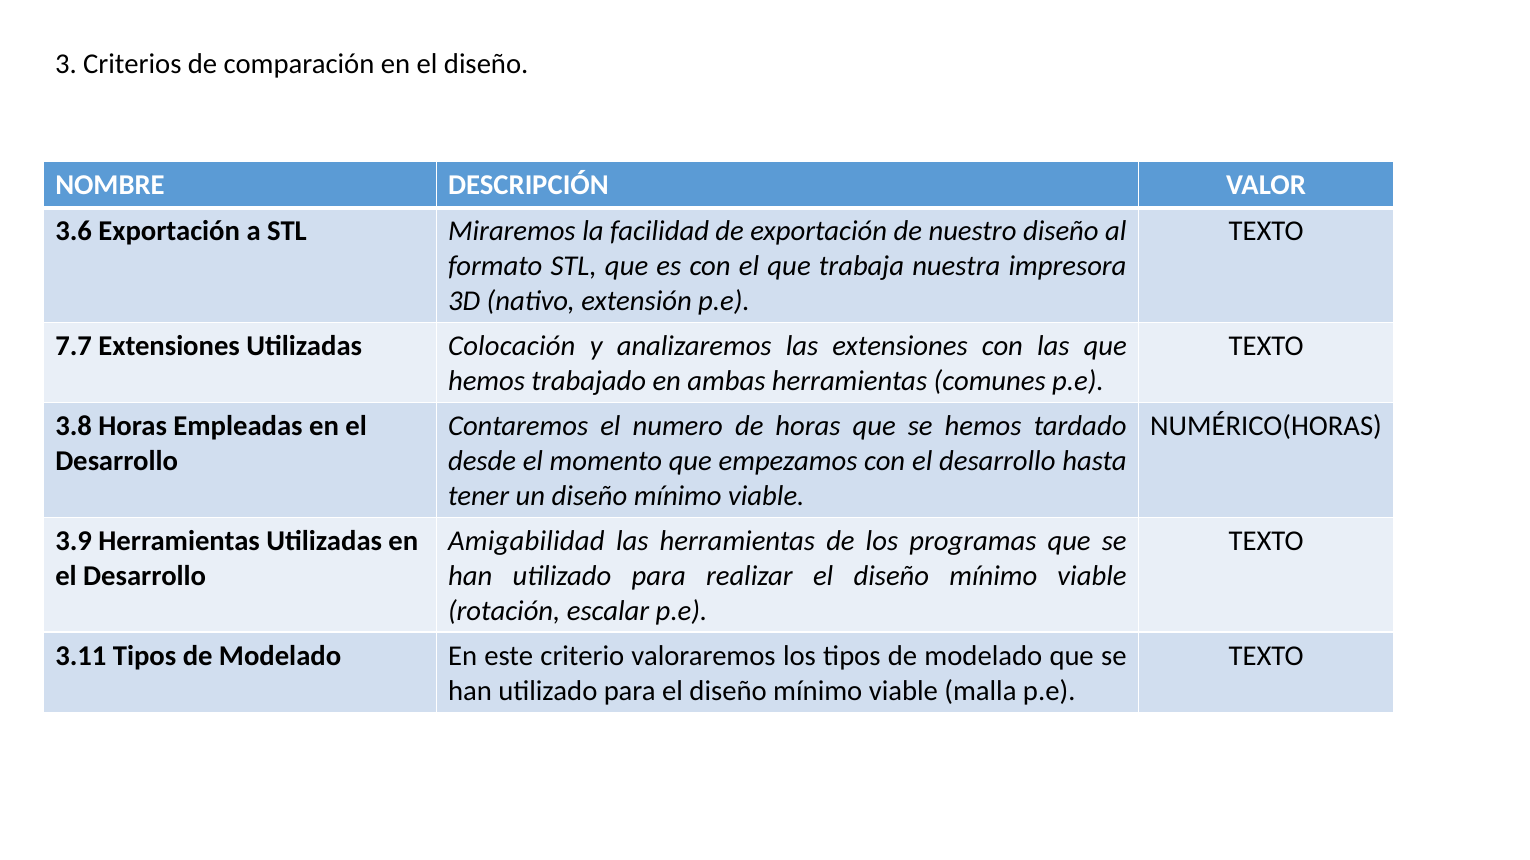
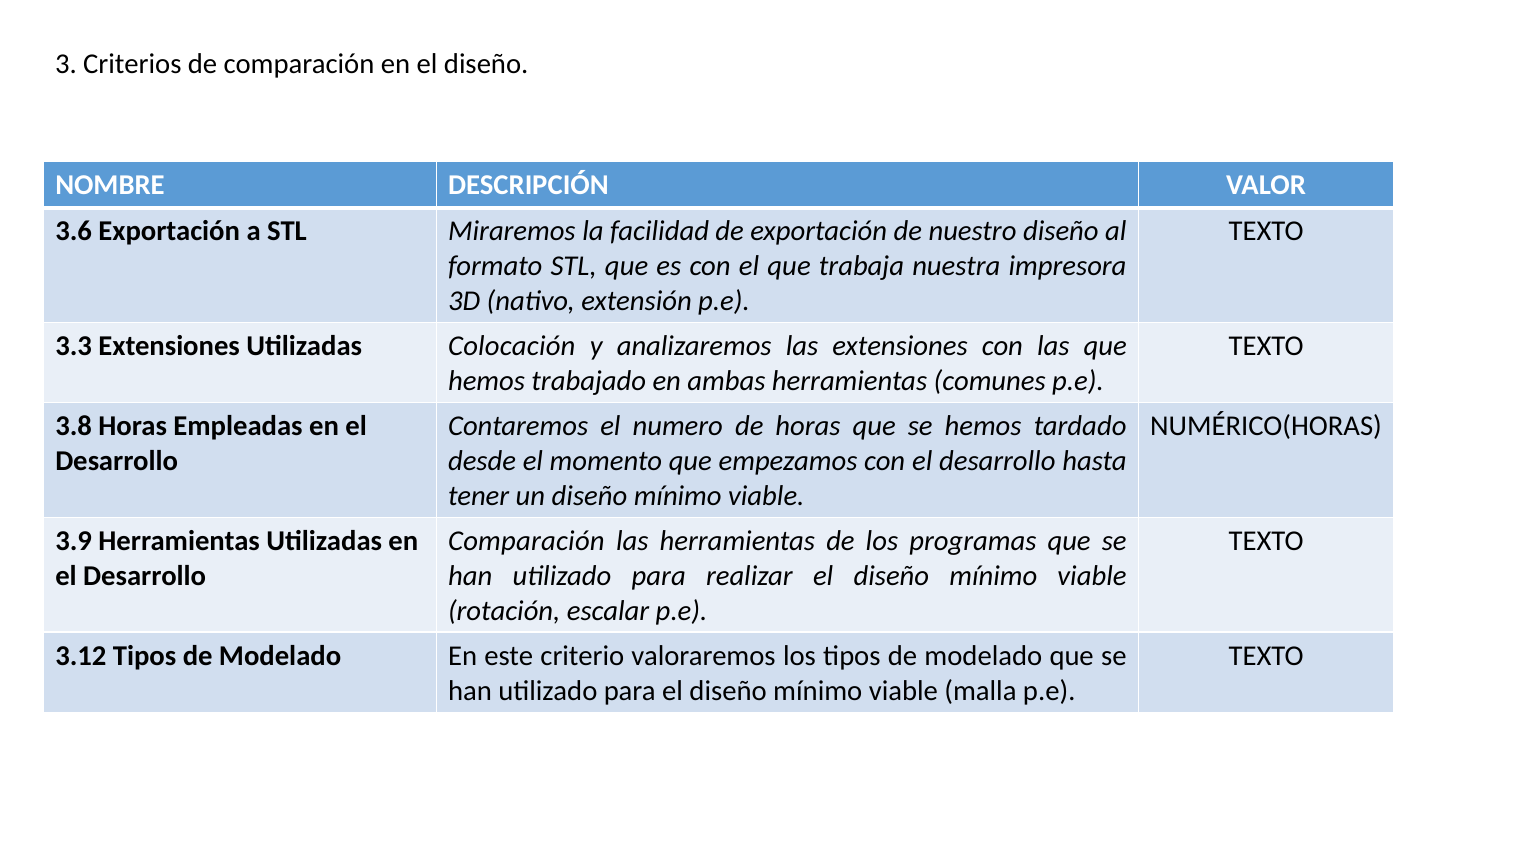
7.7: 7.7 -> 3.3
Amigabilidad at (526, 541): Amigabilidad -> Comparación
3.11: 3.11 -> 3.12
